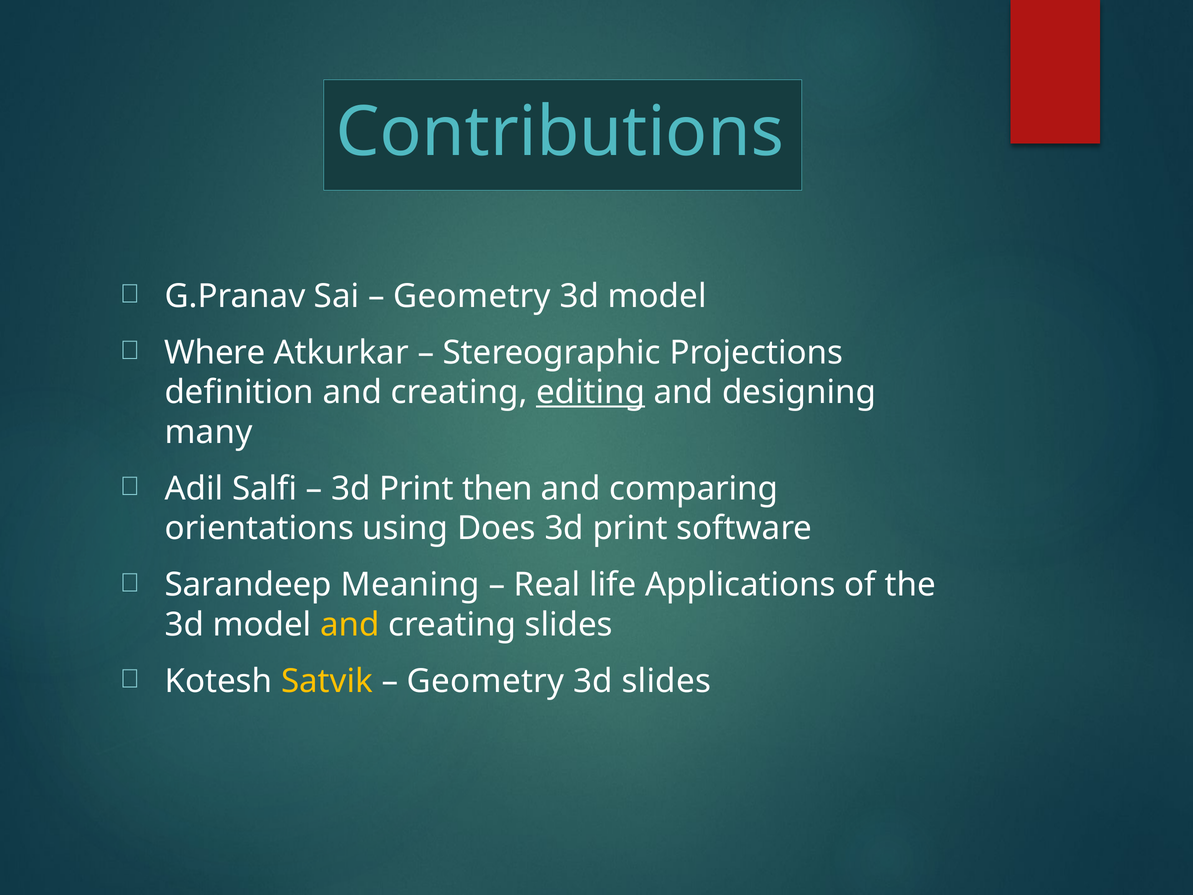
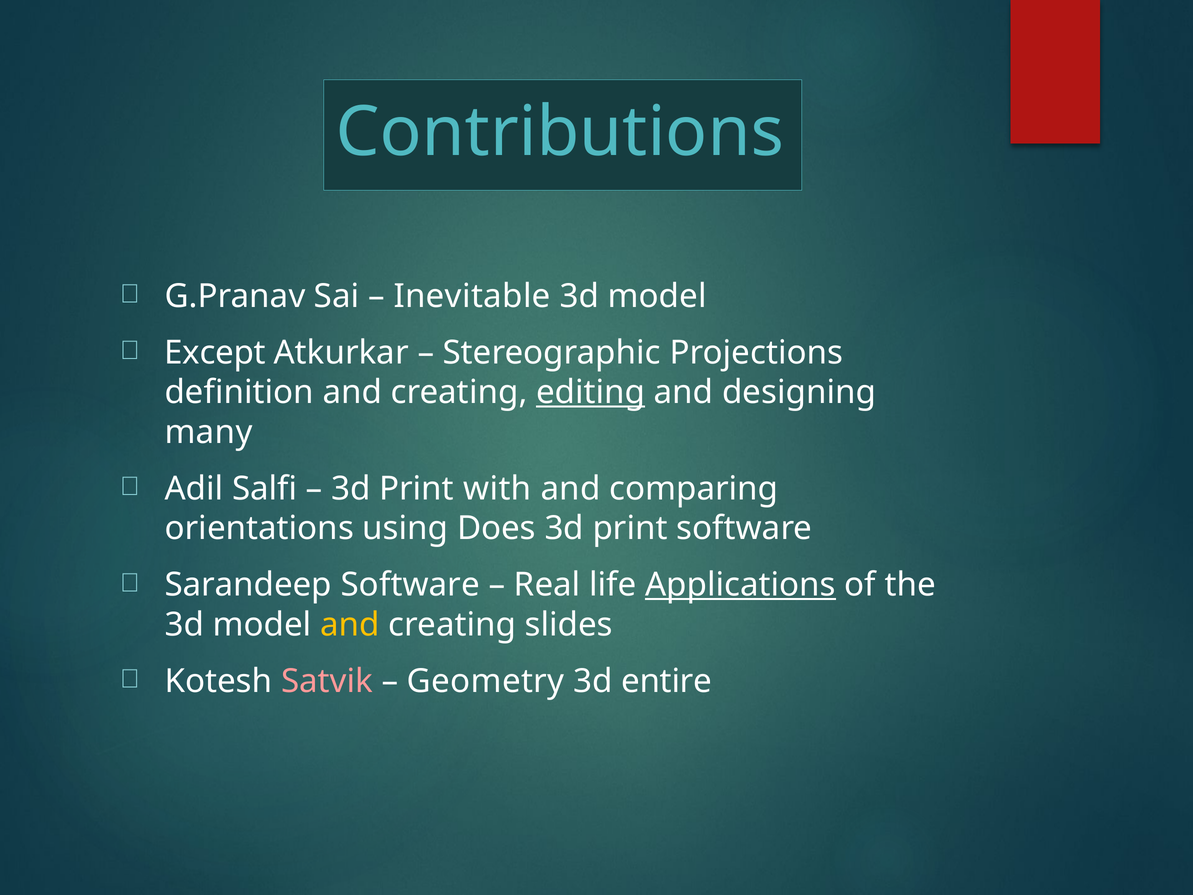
Geometry at (472, 296): Geometry -> Inevitable
Where: Where -> Except
then: then -> with
Sarandeep Meaning: Meaning -> Software
Applications underline: none -> present
Satvik colour: yellow -> pink
3d slides: slides -> entire
